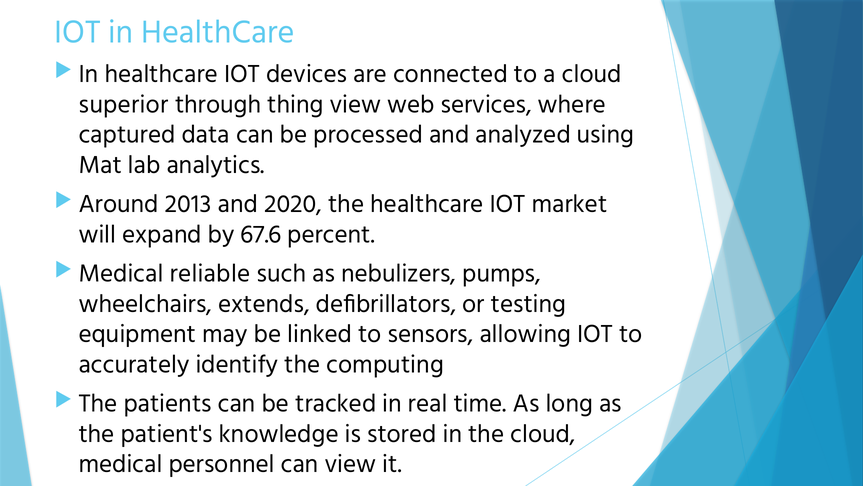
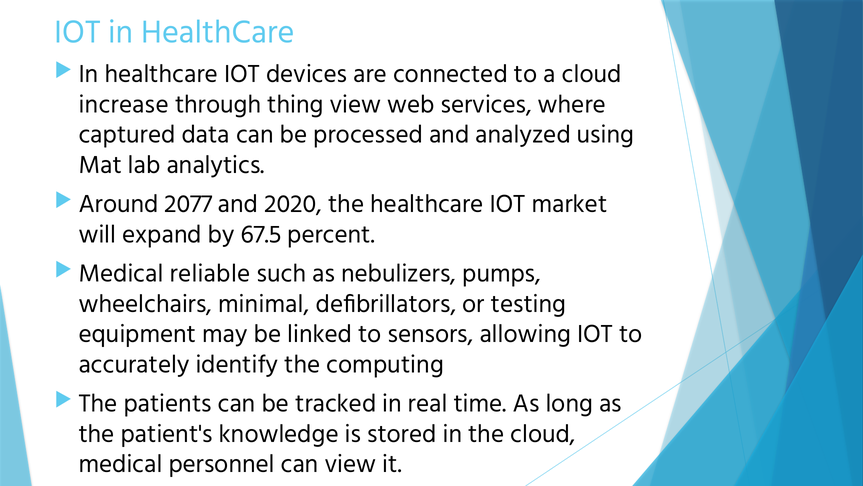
superior: superior -> increase
2013: 2013 -> 2077
67.6: 67.6 -> 67.5
extends: extends -> minimal
